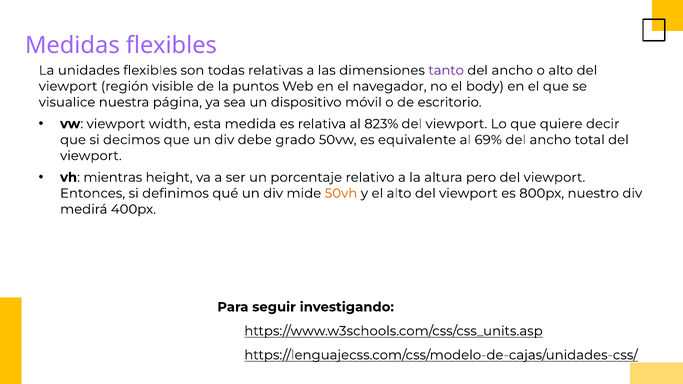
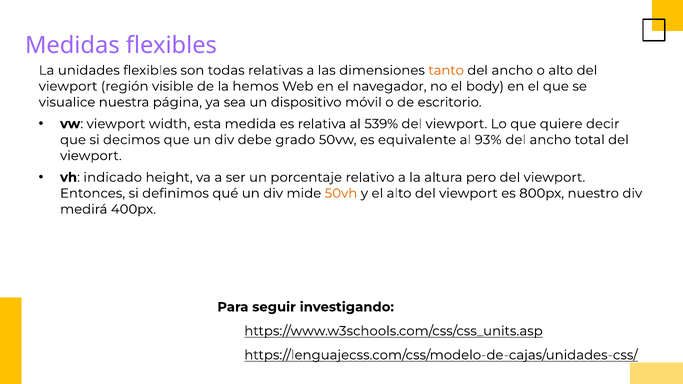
tanto colour: purple -> orange
puntos: puntos -> hemos
823%: 823% -> 539%
69%: 69% -> 93%
mientras: mientras -> indicado
